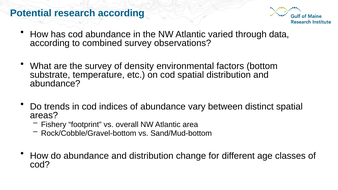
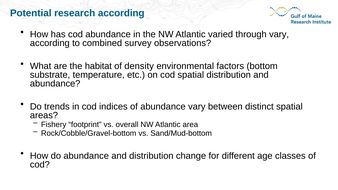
through data: data -> vary
the survey: survey -> habitat
